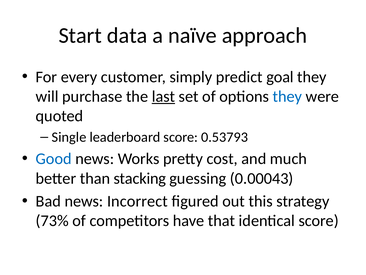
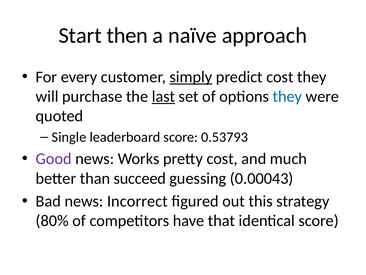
data: data -> then
simply underline: none -> present
predict goal: goal -> cost
Good colour: blue -> purple
stacking: stacking -> succeed
73%: 73% -> 80%
